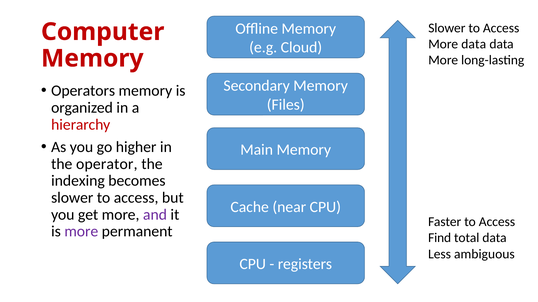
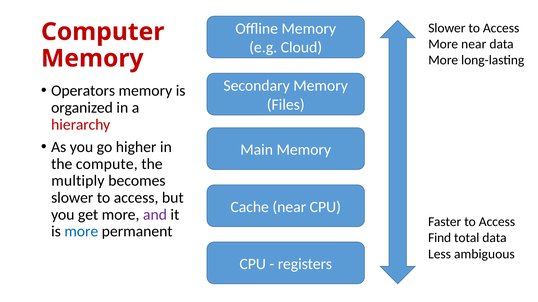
More data: data -> near
operator: operator -> compute
indexing: indexing -> multiply
more at (81, 232) colour: purple -> blue
